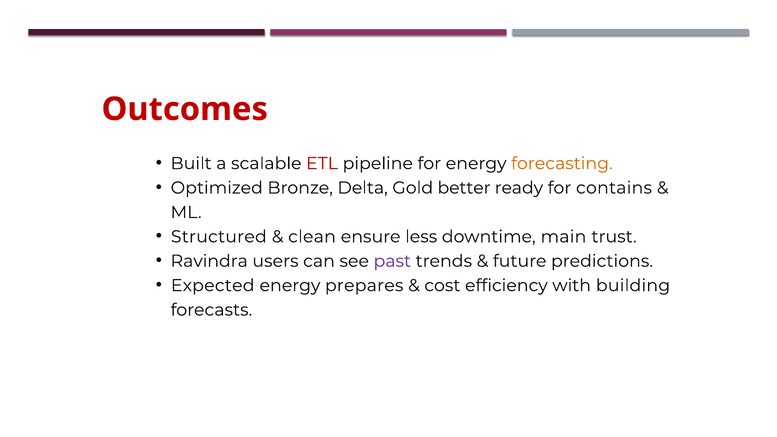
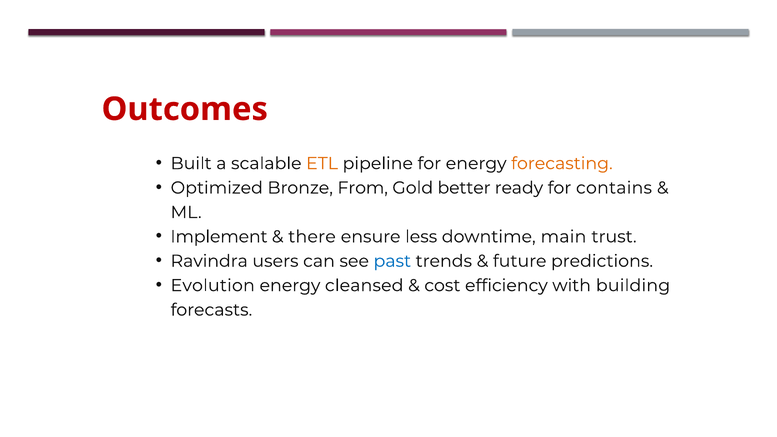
ETL colour: red -> orange
Delta: Delta -> From
Structured: Structured -> Implement
clean: clean -> there
past colour: purple -> blue
Expected: Expected -> Evolution
prepares: prepares -> cleansed
